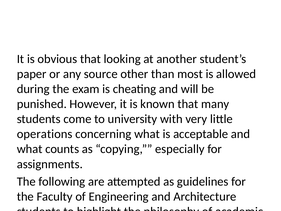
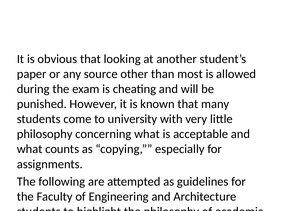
operations at (45, 134): operations -> philosophy
